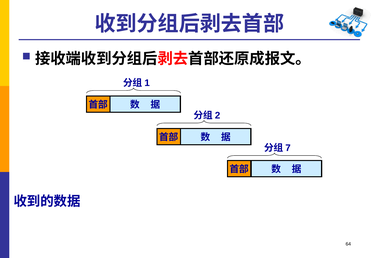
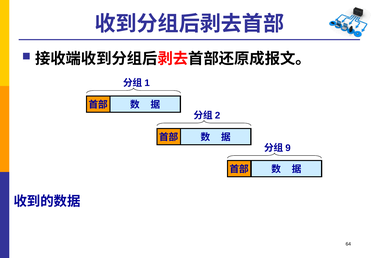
7: 7 -> 9
